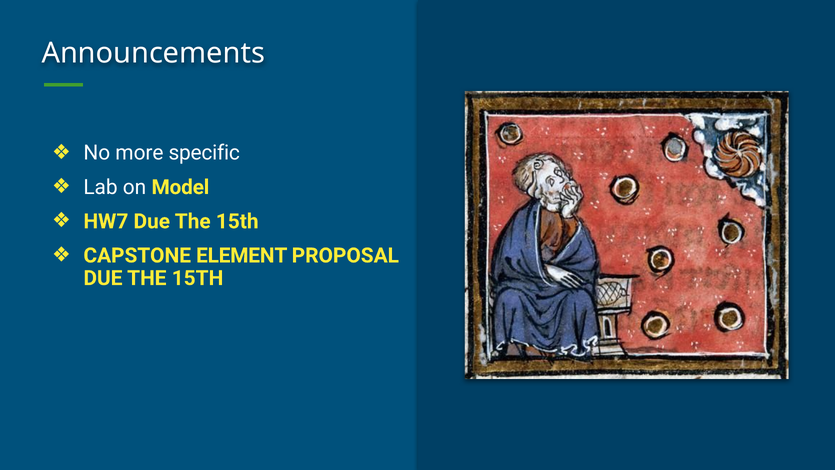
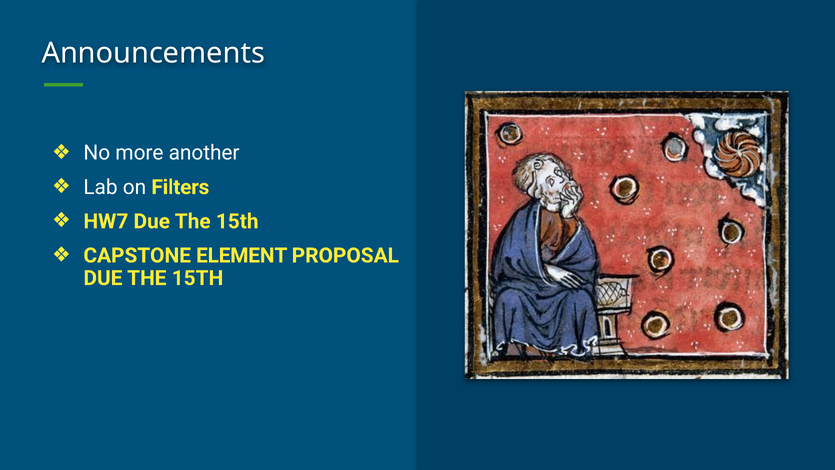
specific: specific -> another
Model: Model -> Filters
